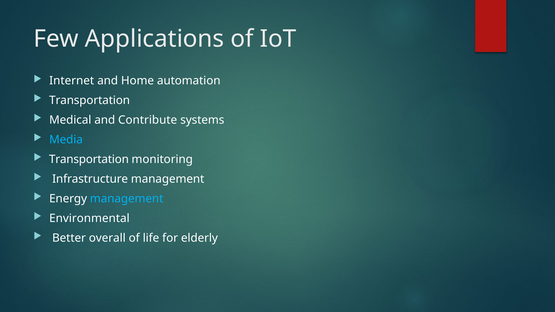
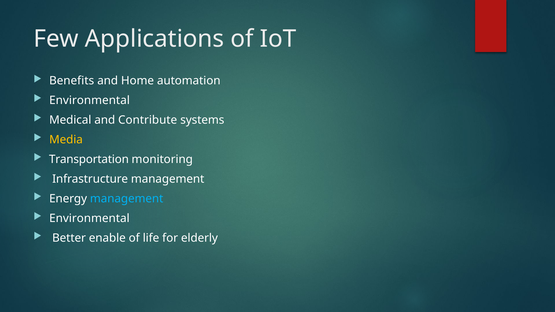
Internet: Internet -> Benefits
Transportation at (90, 100): Transportation -> Environmental
Media colour: light blue -> yellow
overall: overall -> enable
